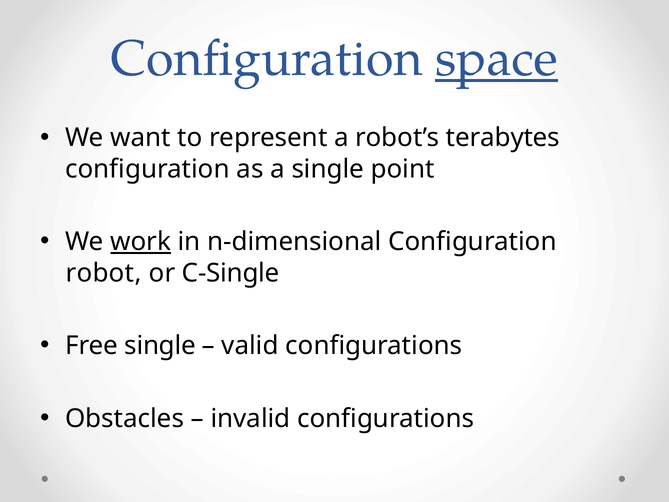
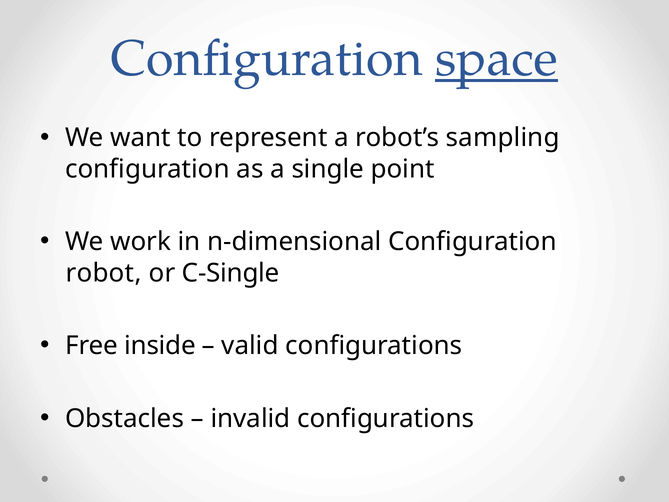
terabytes: terabytes -> sampling
work underline: present -> none
Free single: single -> inside
